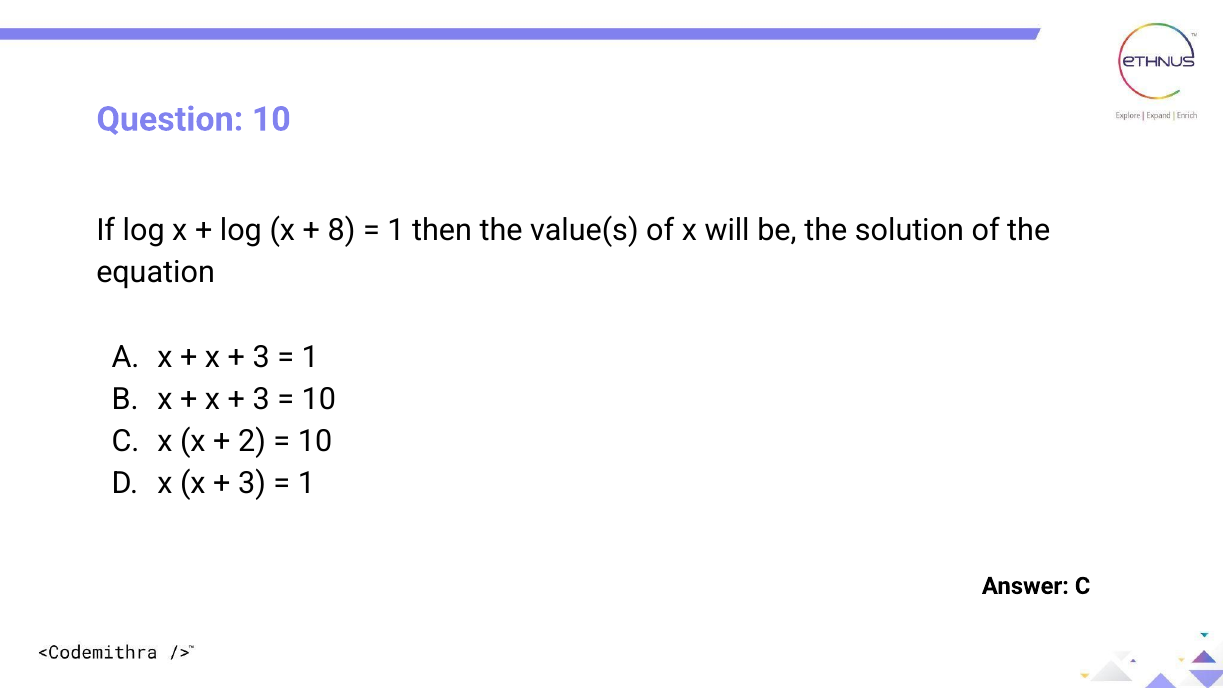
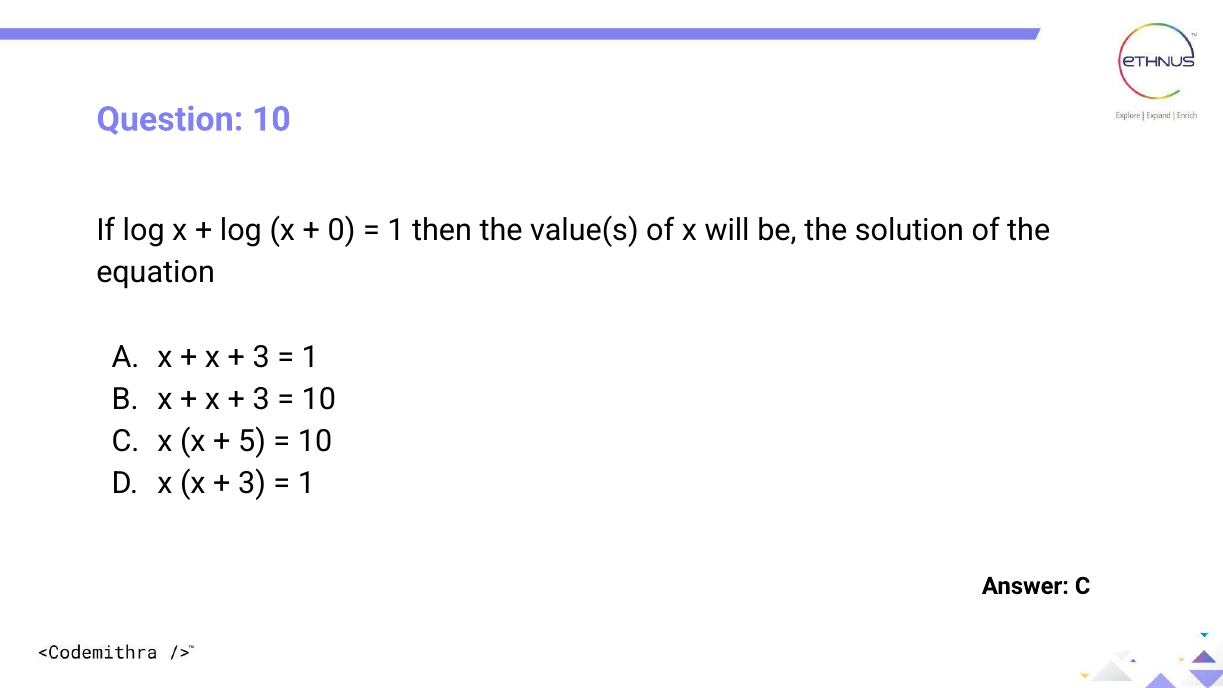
8: 8 -> 0
2: 2 -> 5
